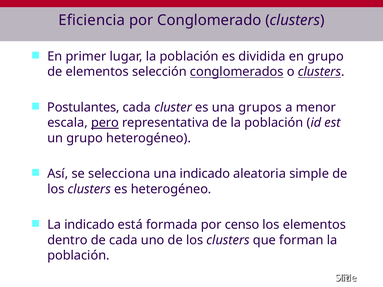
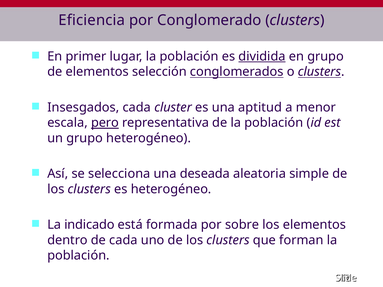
dividida underline: none -> present
Postulantes: Postulantes -> Insesgados
grupos: grupos -> aptitud
una indicado: indicado -> deseada
censo: censo -> sobre
